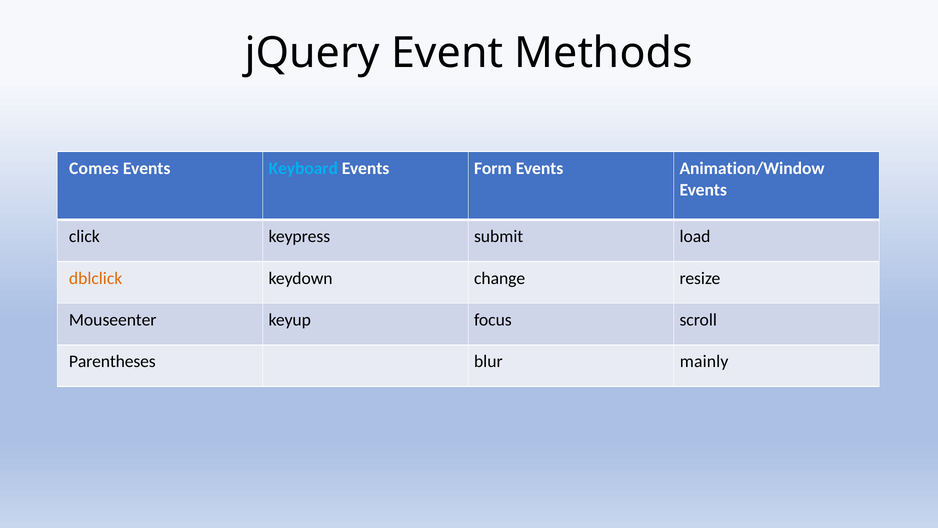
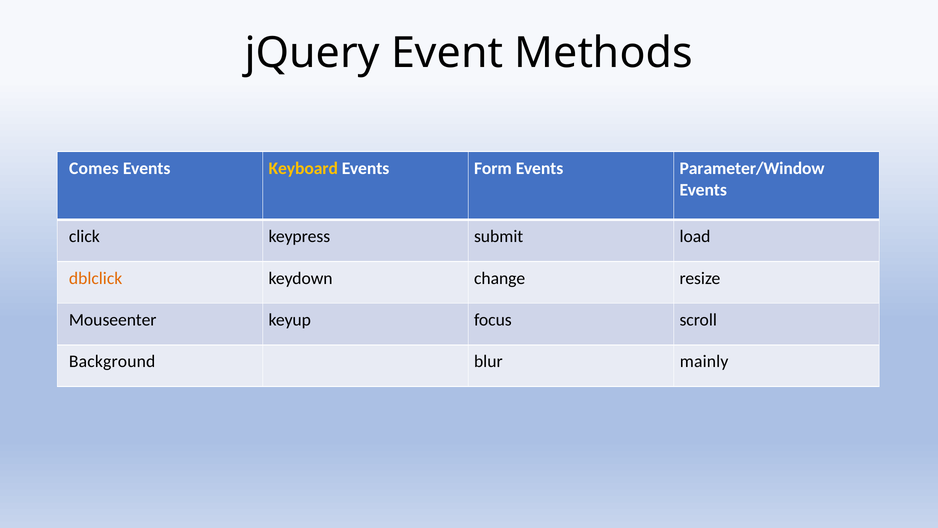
Keyboard colour: light blue -> yellow
Animation/Window: Animation/Window -> Parameter/Window
Parentheses: Parentheses -> Background
